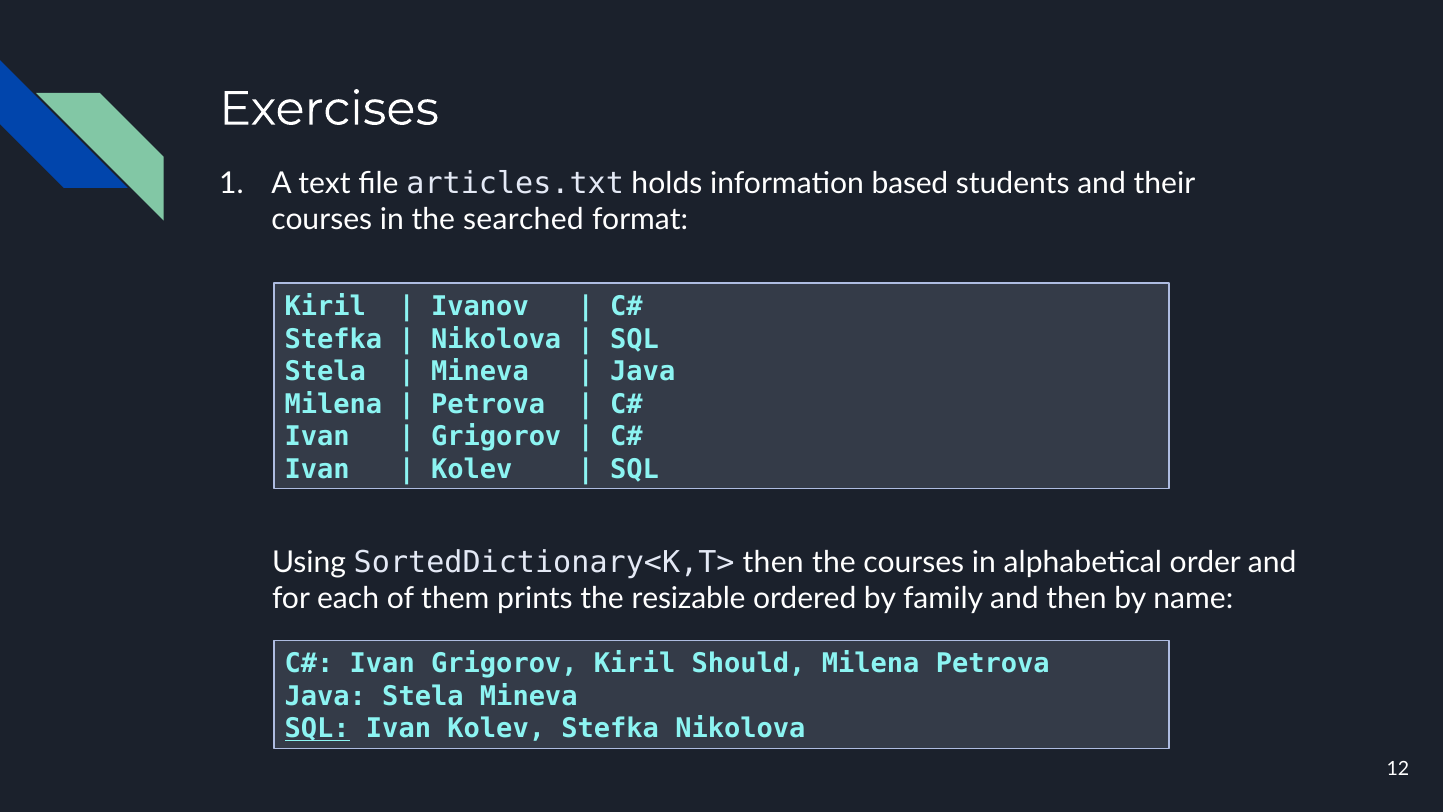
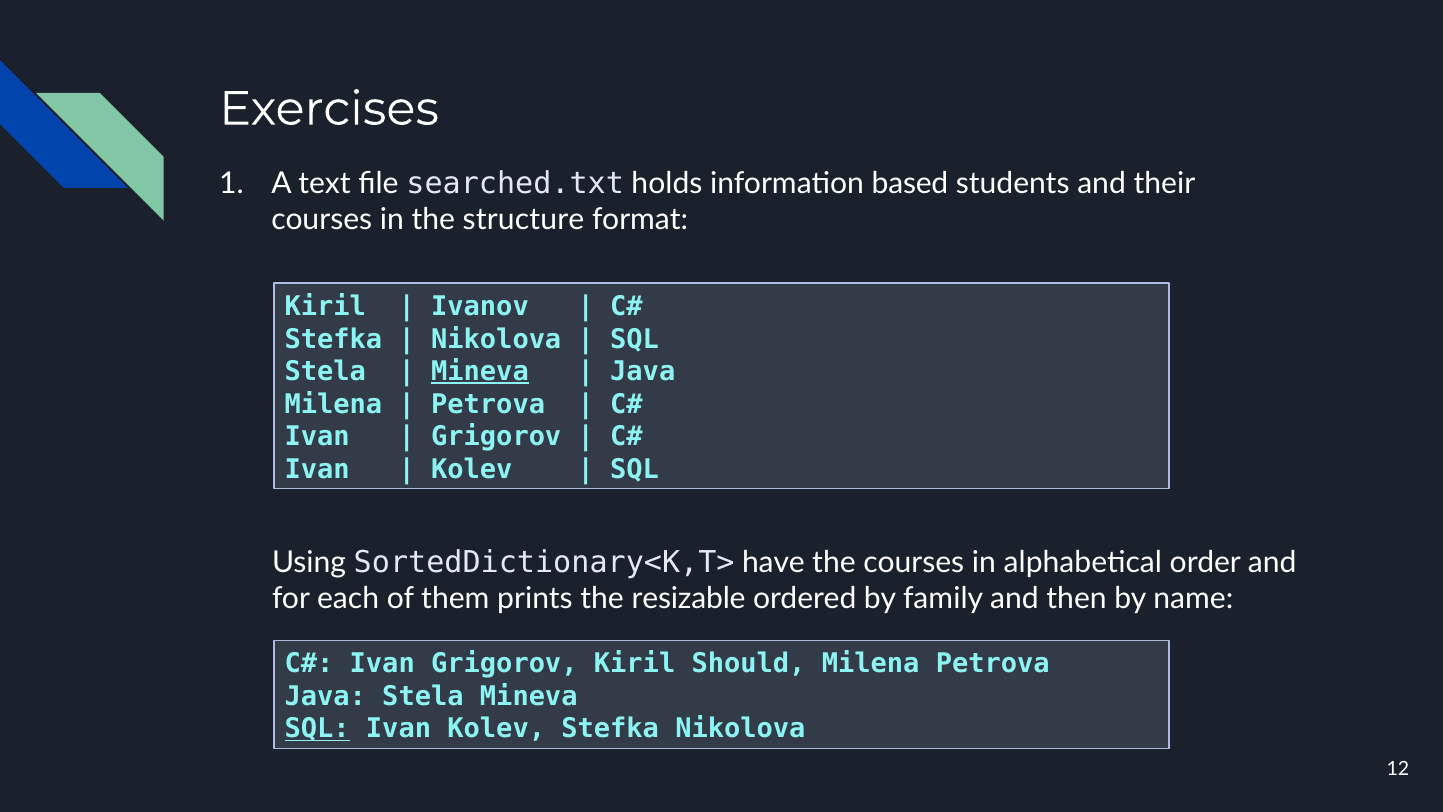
articles.txt: articles.txt -> searched.txt
searched: searched -> structure
Mineva at (480, 372) underline: none -> present
SortedDictionary<K,T> then: then -> have
